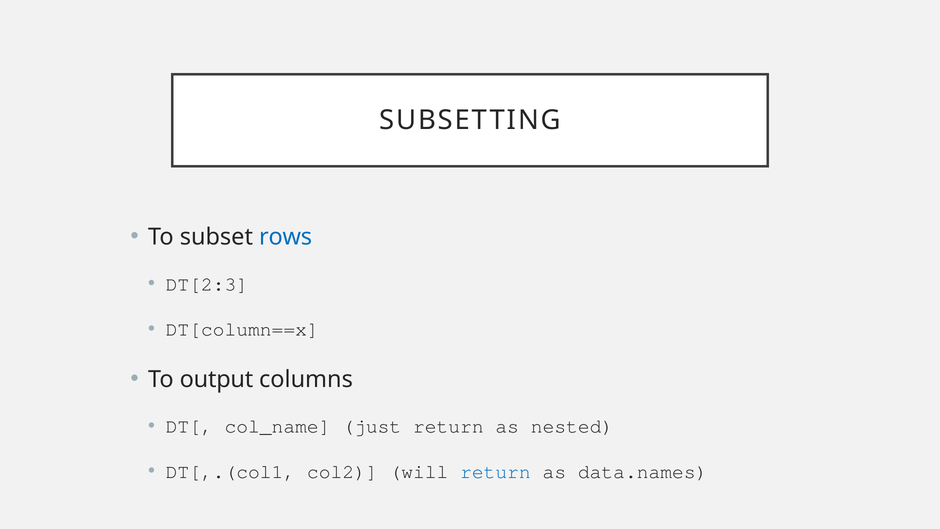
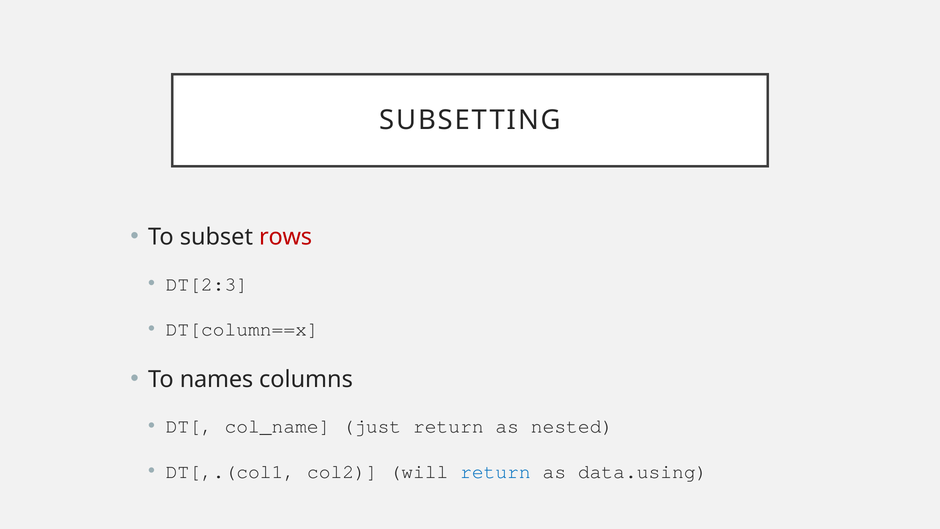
rows colour: blue -> red
output: output -> names
data.names: data.names -> data.using
